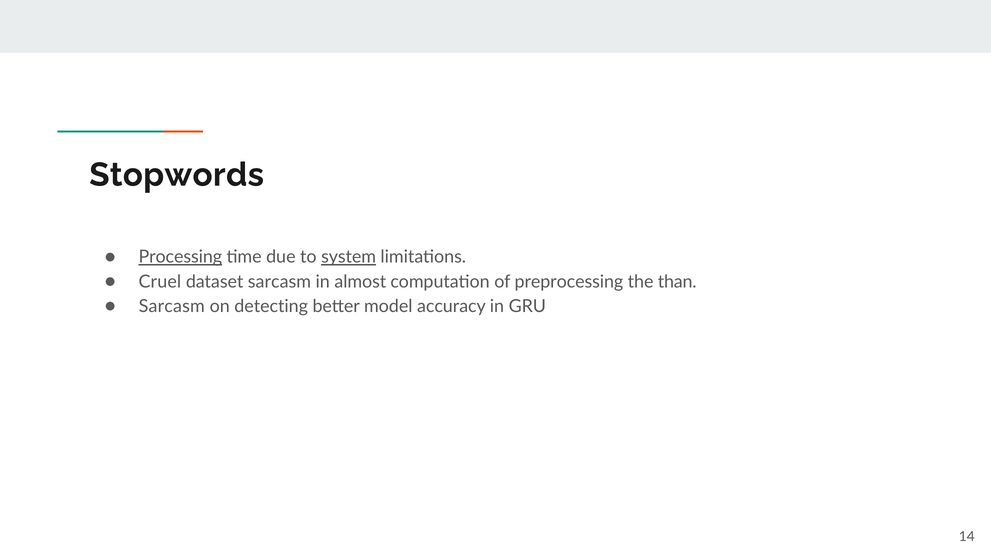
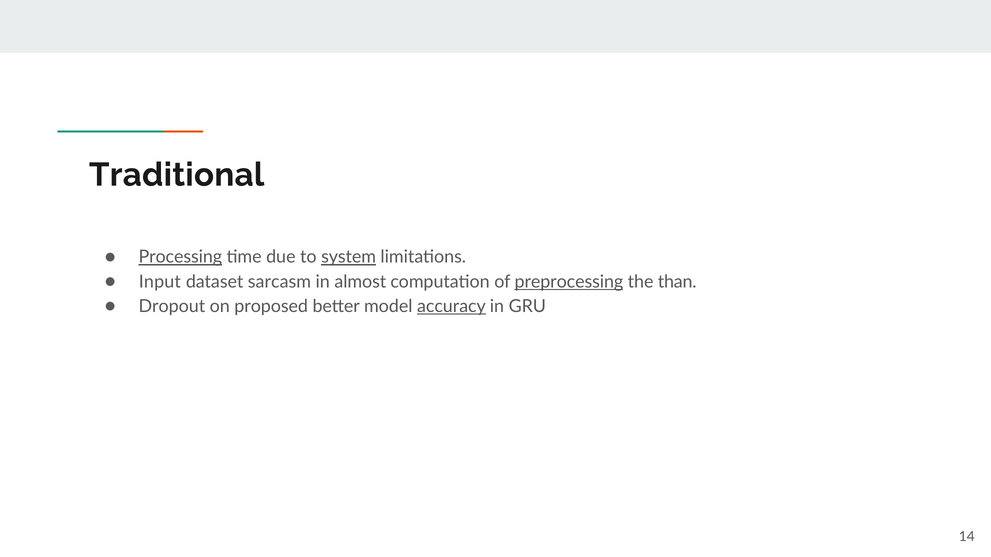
Stopwords: Stopwords -> Traditional
Cruel: Cruel -> Input
preprocessing underline: none -> present
Sarcasm at (172, 306): Sarcasm -> Dropout
detecting: detecting -> proposed
accuracy underline: none -> present
